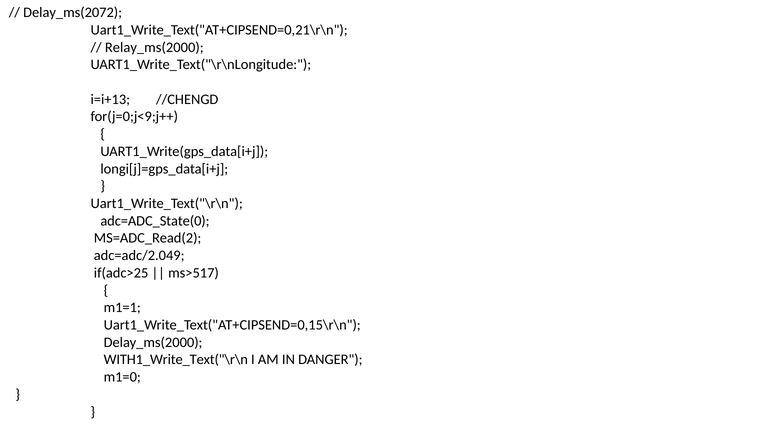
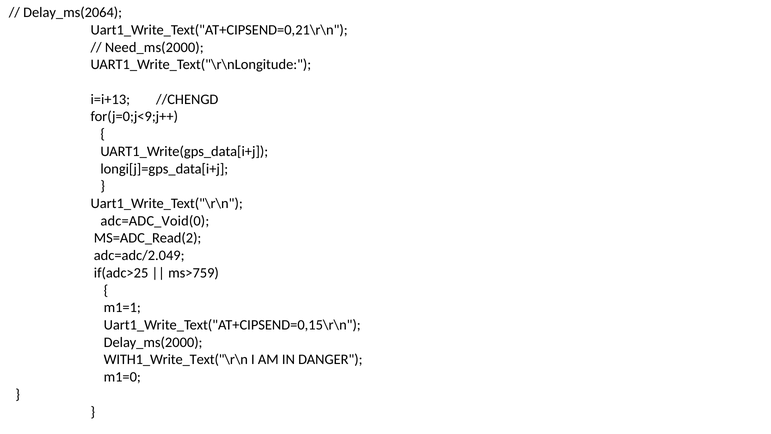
Delay_ms(2072: Delay_ms(2072 -> Delay_ms(2064
Relay_ms(2000: Relay_ms(2000 -> Need_ms(2000
adc=ADC_State(0: adc=ADC_State(0 -> adc=ADC_Void(0
ms>517: ms>517 -> ms>759
